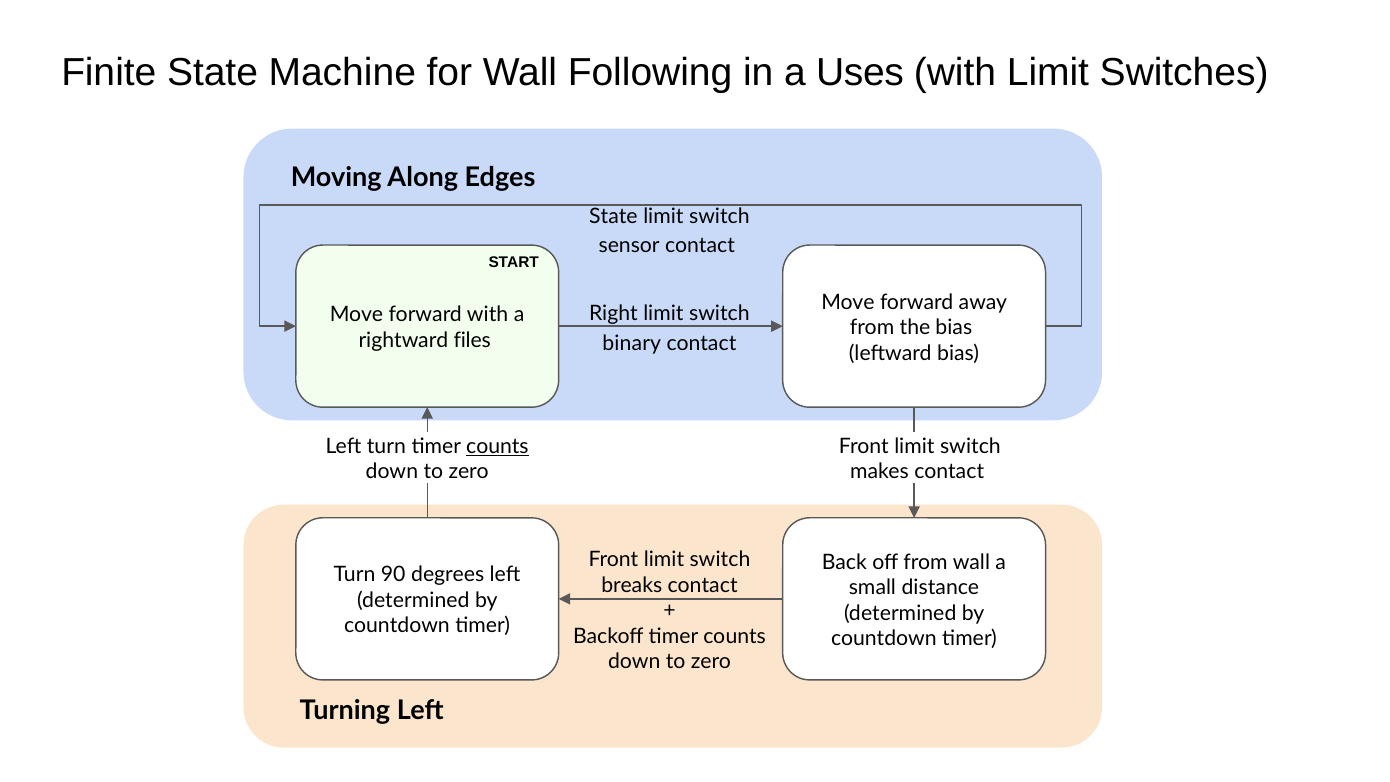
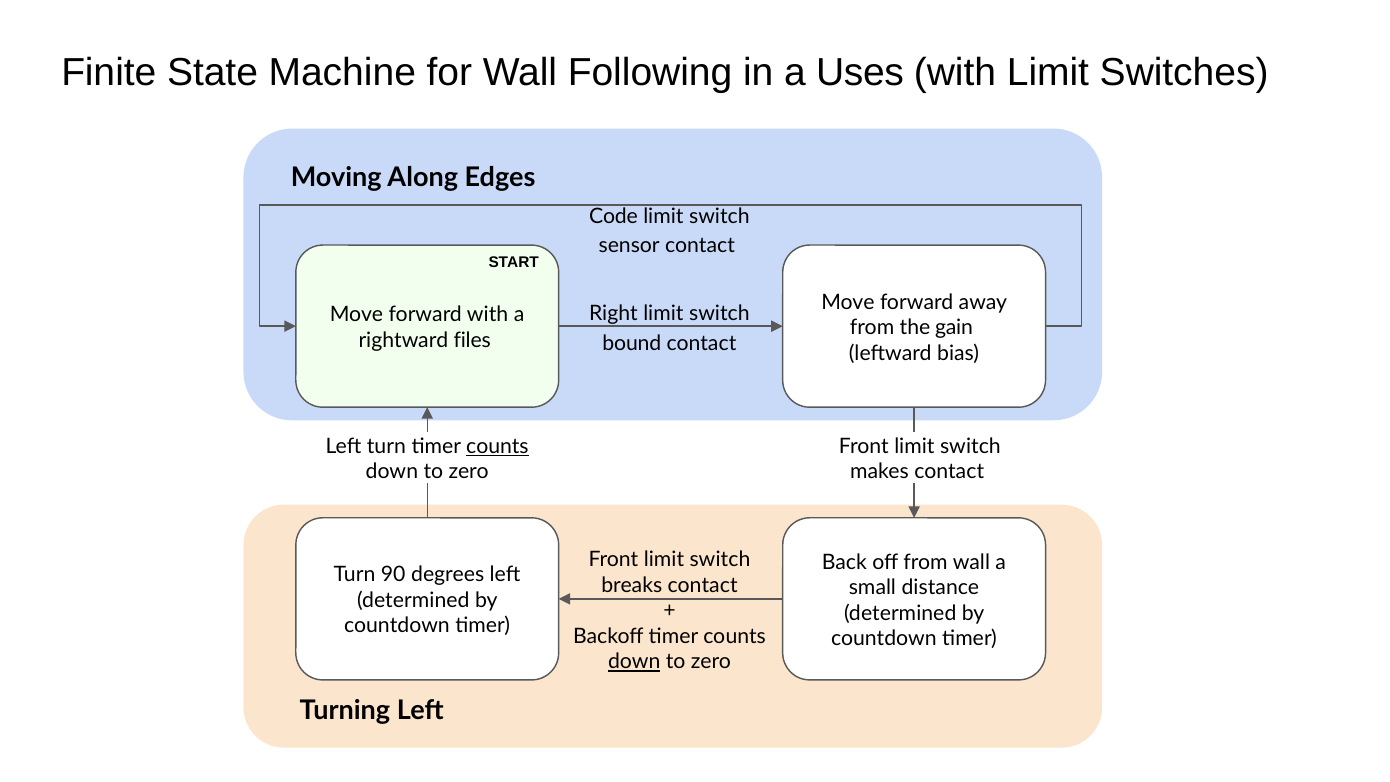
State at (613, 216): State -> Code
the bias: bias -> gain
binary: binary -> bound
down at (634, 662) underline: none -> present
